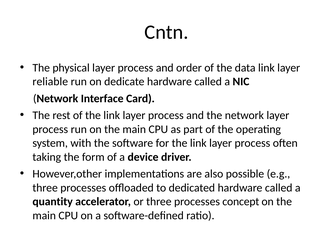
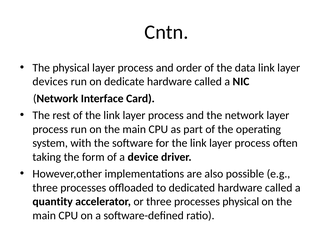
reliable: reliable -> devices
processes concept: concept -> physical
